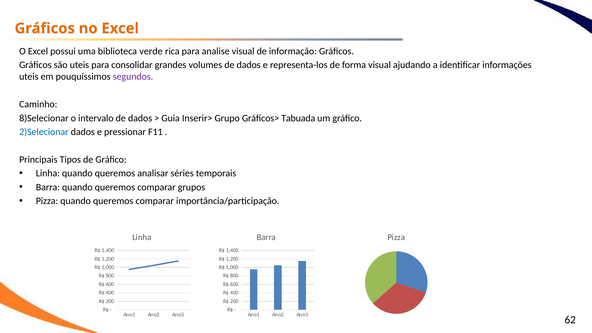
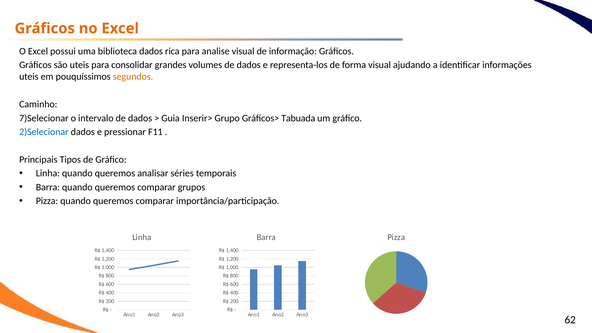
biblioteca verde: verde -> dados
segundos colour: purple -> orange
8)Selecionar: 8)Selecionar -> 7)Selecionar
